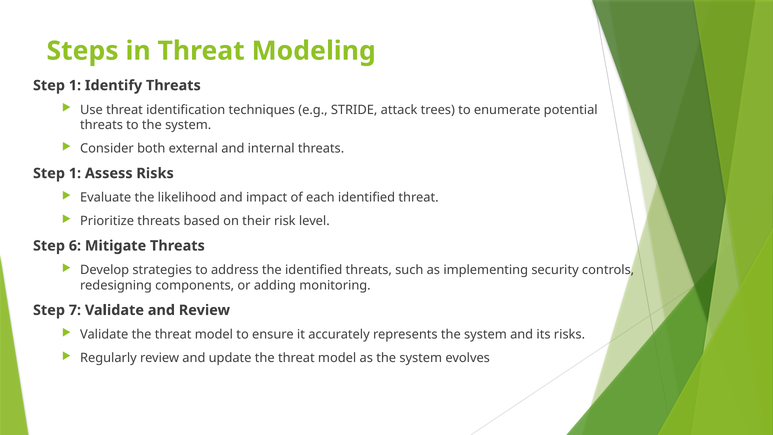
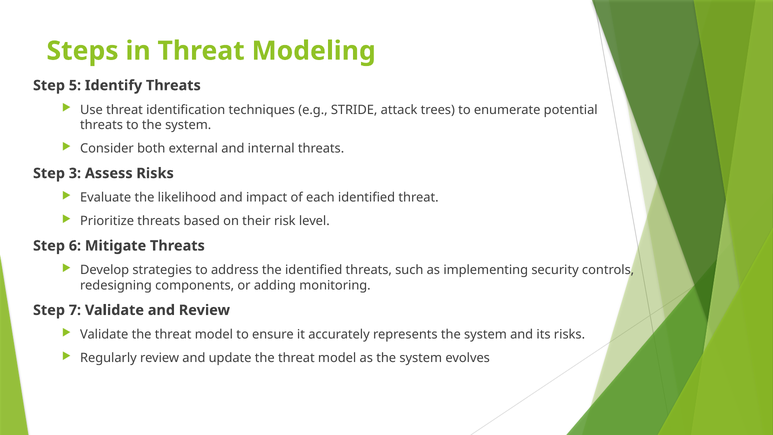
1 at (75, 85): 1 -> 5
1 at (75, 173): 1 -> 3
